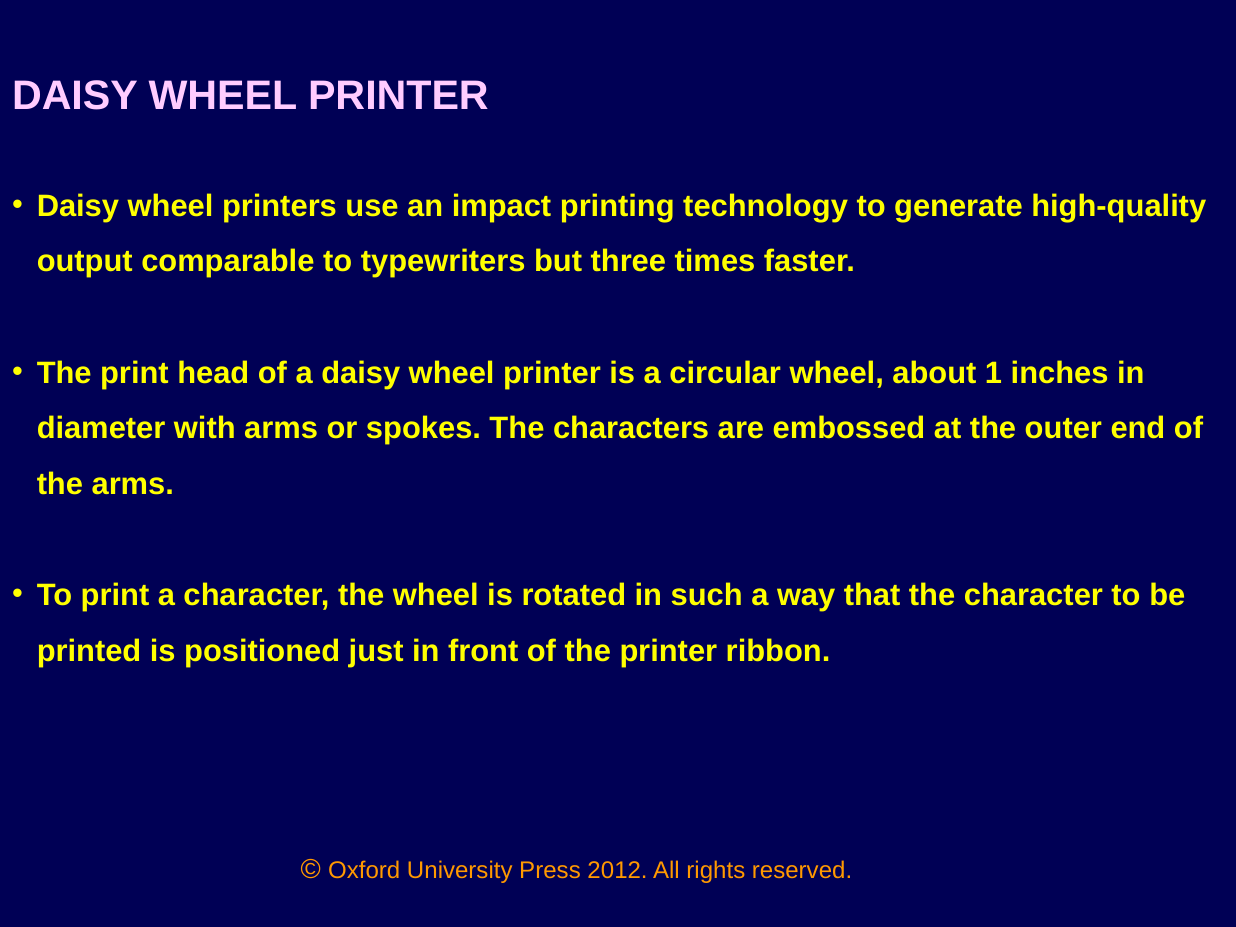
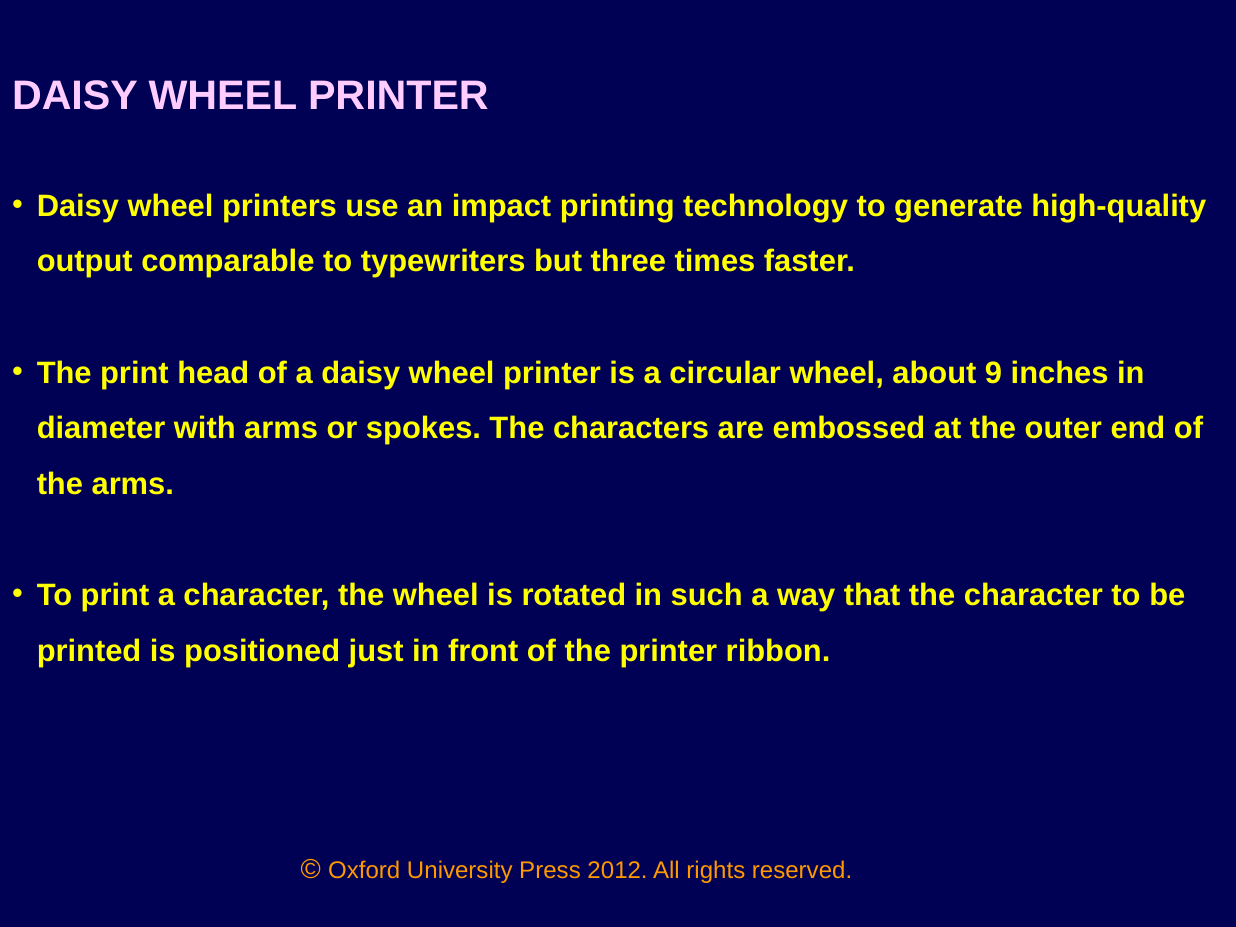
1: 1 -> 9
